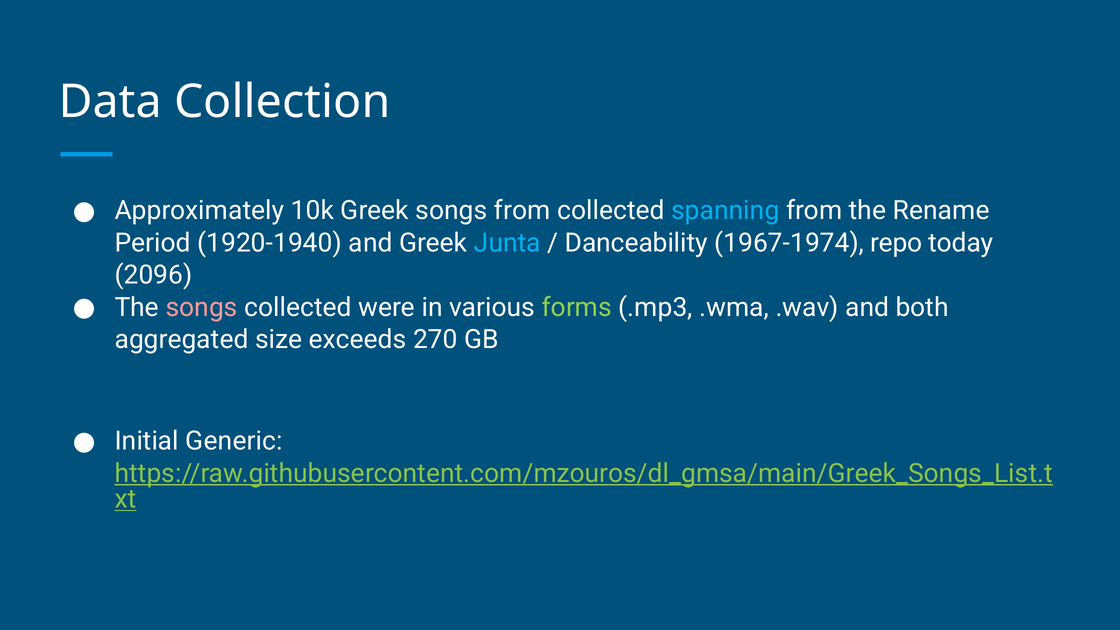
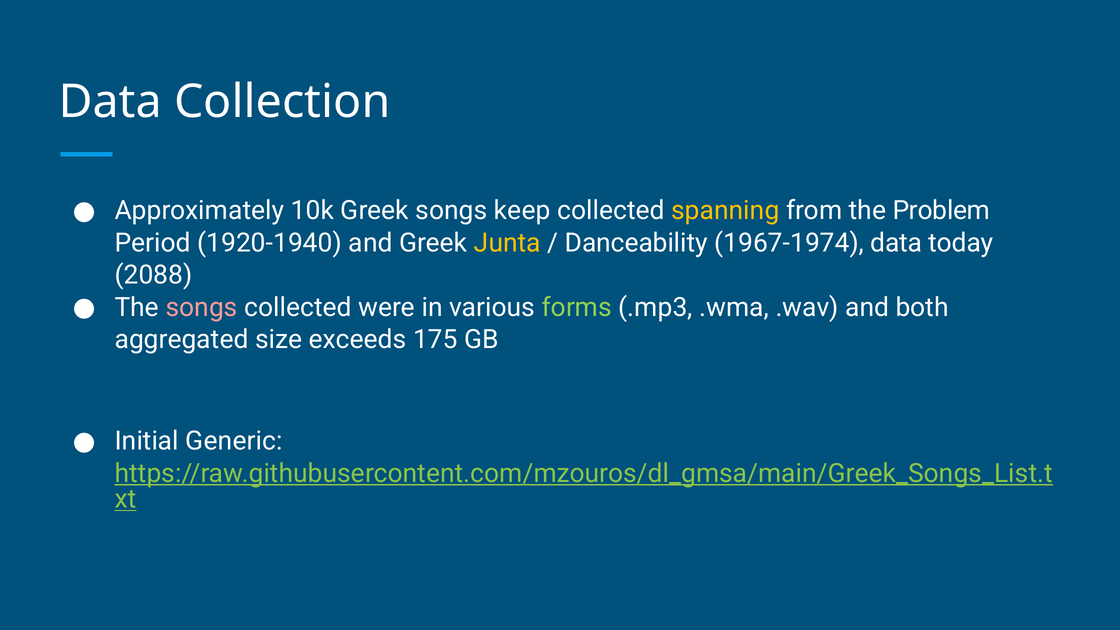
songs from: from -> keep
spanning colour: light blue -> yellow
Rename: Rename -> Problem
Junta colour: light blue -> yellow
1967-1974 repo: repo -> data
2096: 2096 -> 2088
270: 270 -> 175
